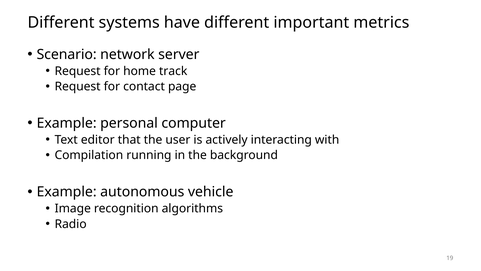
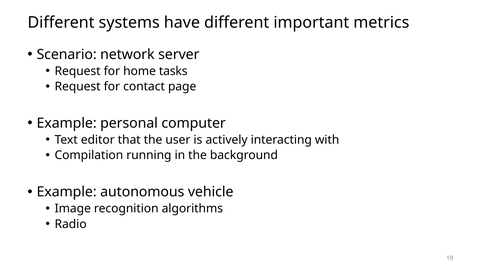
track: track -> tasks
